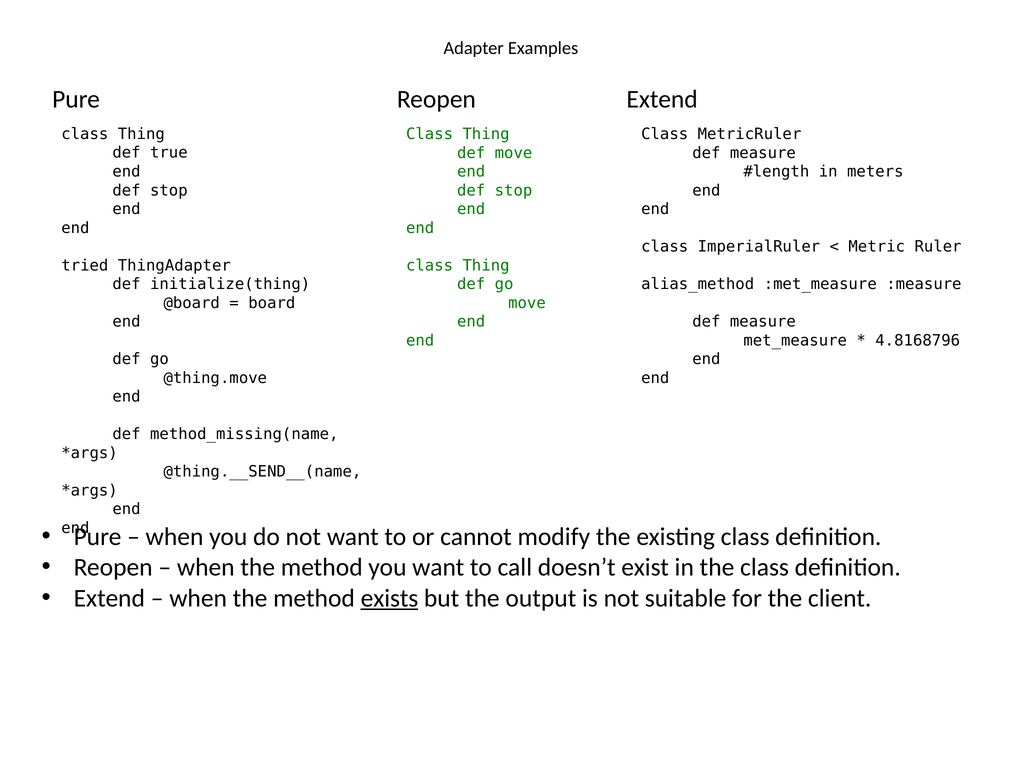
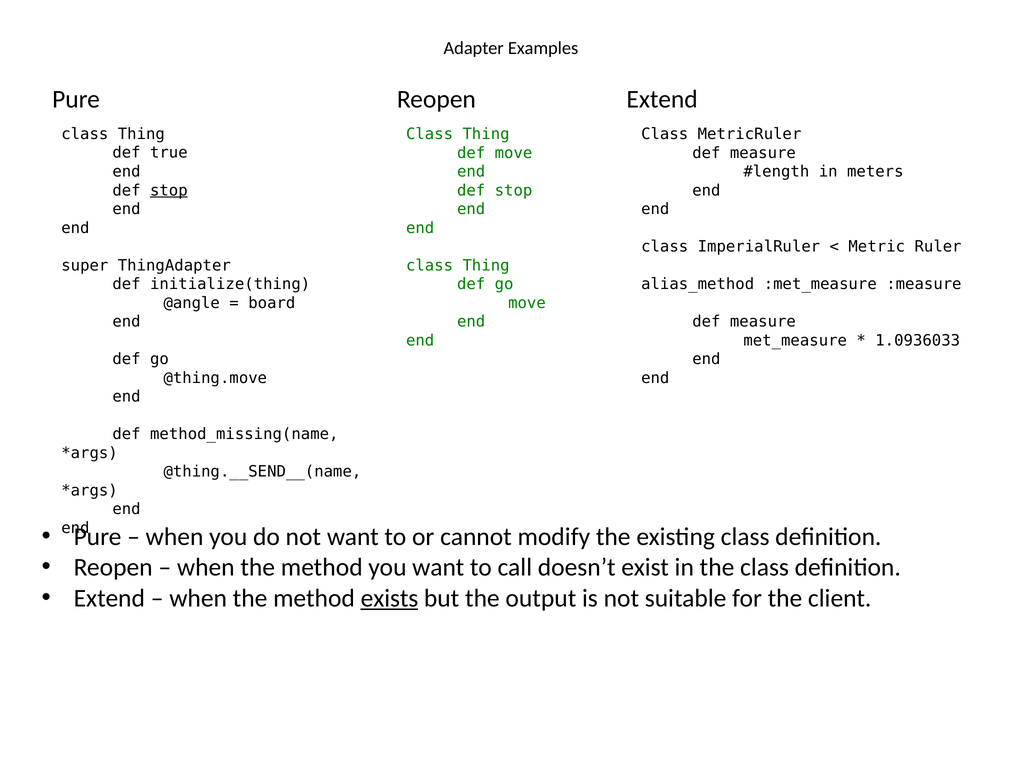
stop at (169, 190) underline: none -> present
tried: tried -> super
@board: @board -> @angle
4.8168796: 4.8168796 -> 1.0936033
